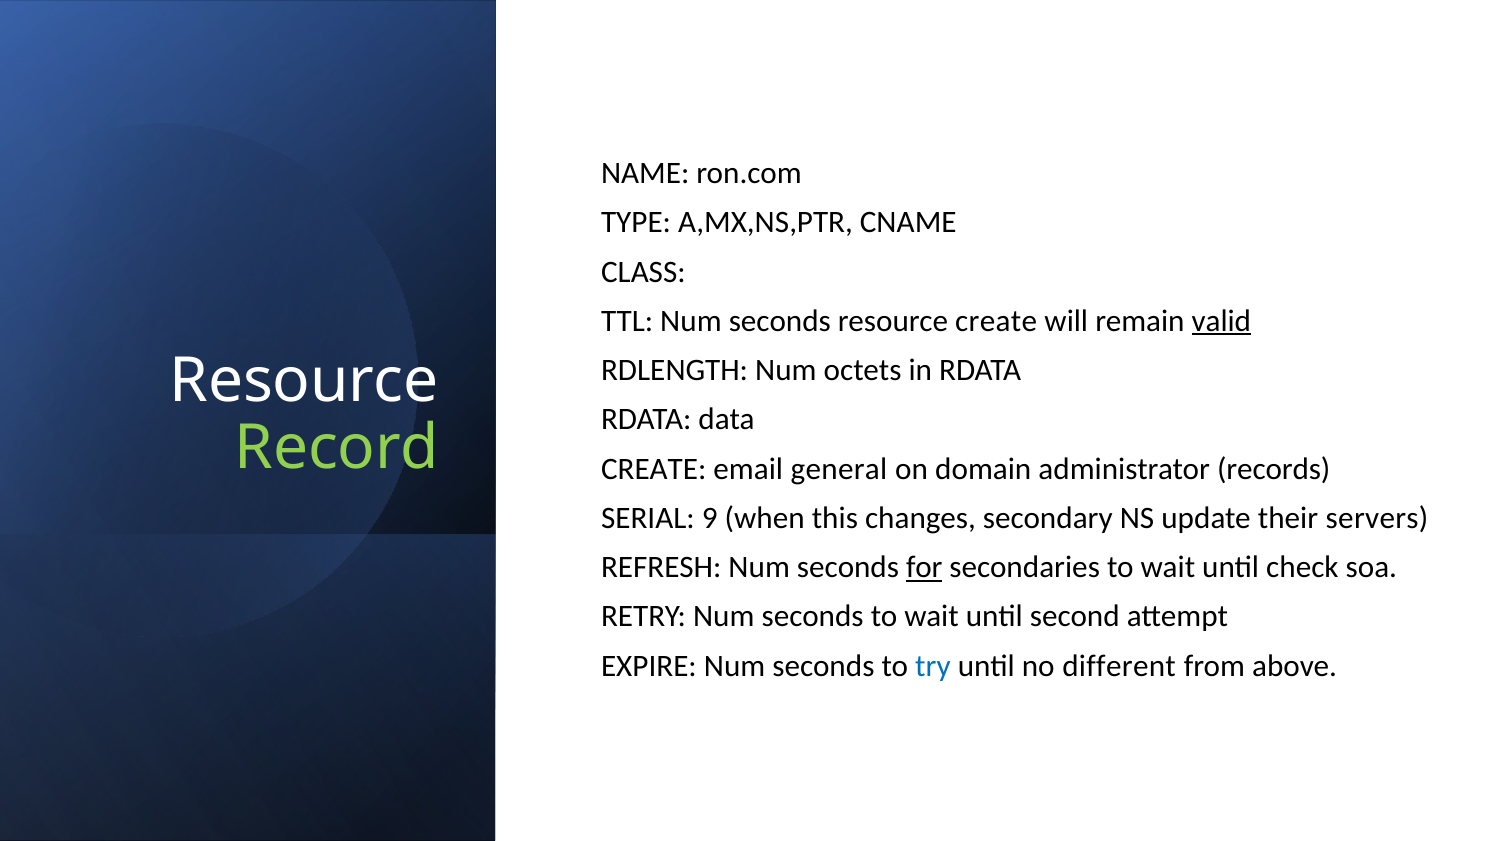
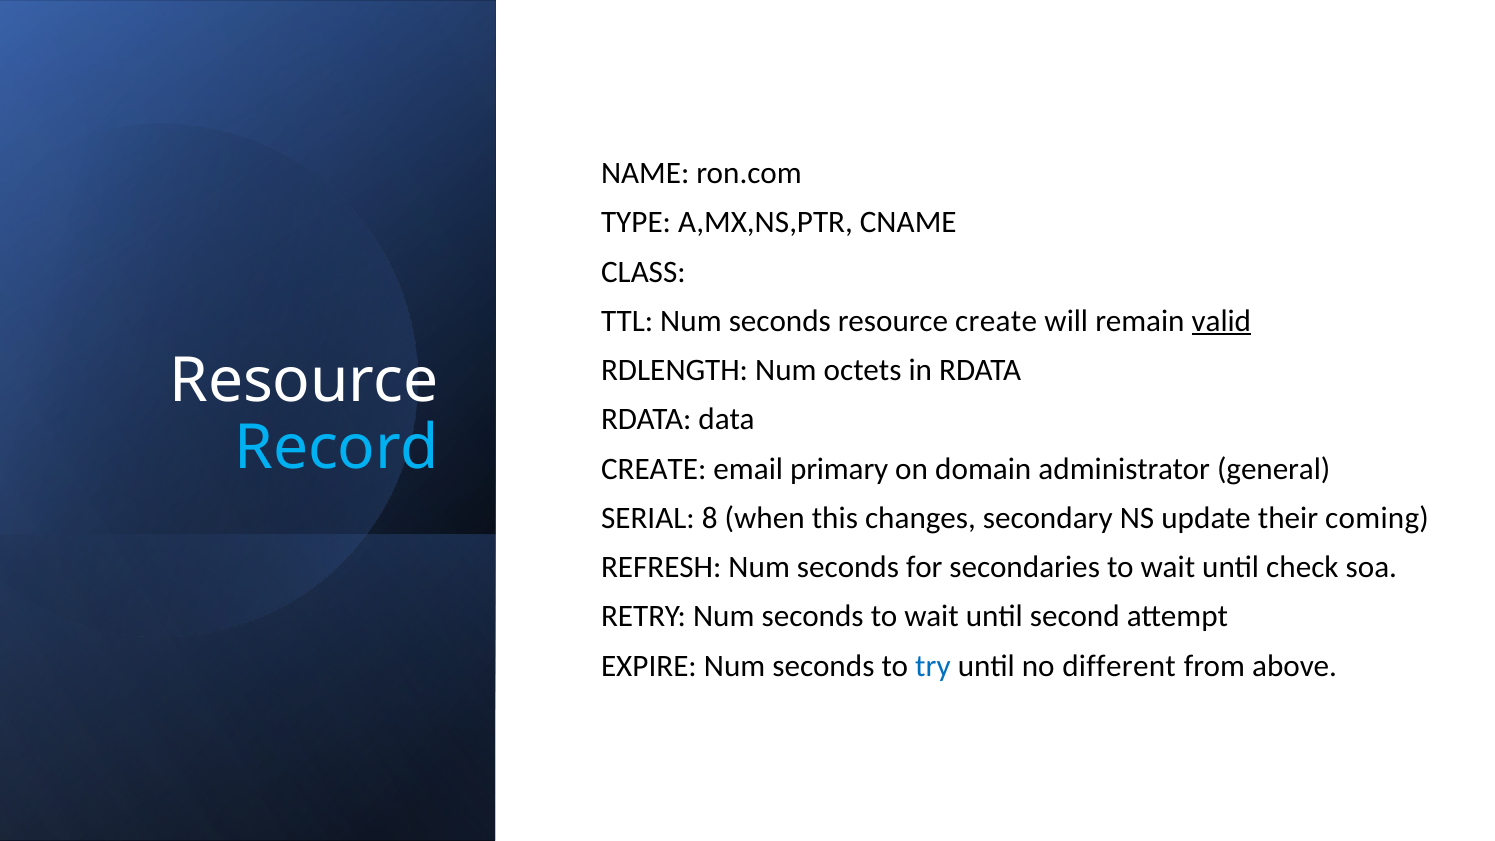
Record colour: light green -> light blue
general: general -> primary
records: records -> general
9: 9 -> 8
servers: servers -> coming
for underline: present -> none
